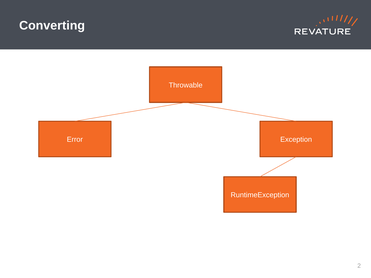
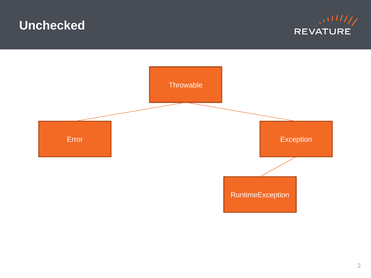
Converting: Converting -> Unchecked
